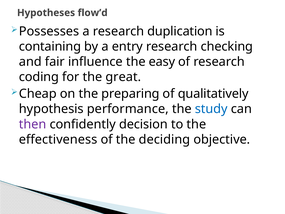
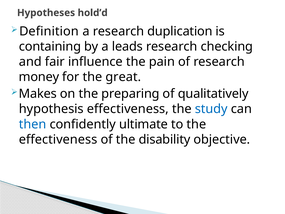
flow’d: flow’d -> hold’d
Possesses: Possesses -> Definition
entry: entry -> leads
easy: easy -> pain
coding: coding -> money
Cheap: Cheap -> Makes
hypothesis performance: performance -> effectiveness
then colour: purple -> blue
decision: decision -> ultimate
deciding: deciding -> disability
